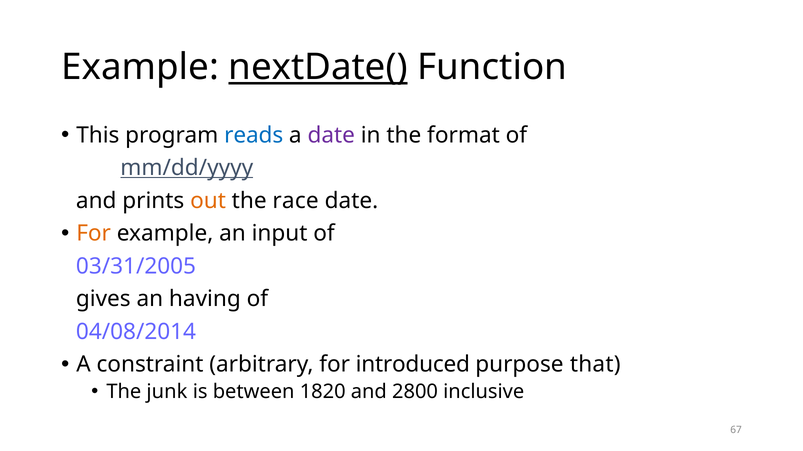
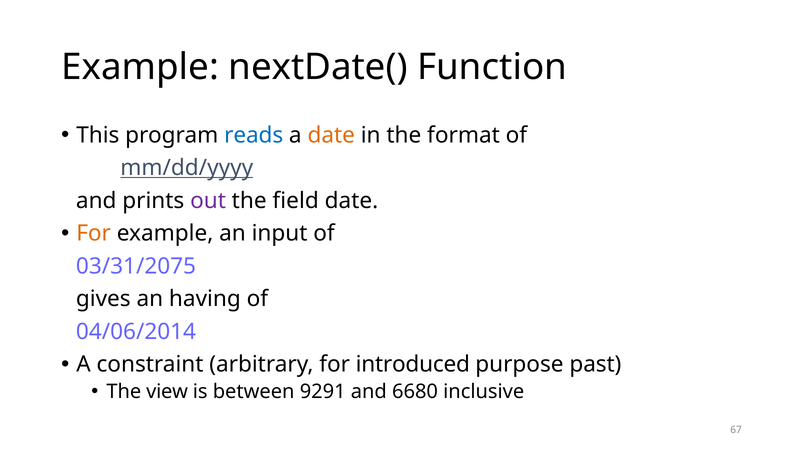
nextDate( underline: present -> none
date at (331, 135) colour: purple -> orange
out colour: orange -> purple
race: race -> field
03/31/2005: 03/31/2005 -> 03/31/2075
04/08/2014: 04/08/2014 -> 04/06/2014
that: that -> past
junk: junk -> view
1820: 1820 -> 9291
2800: 2800 -> 6680
